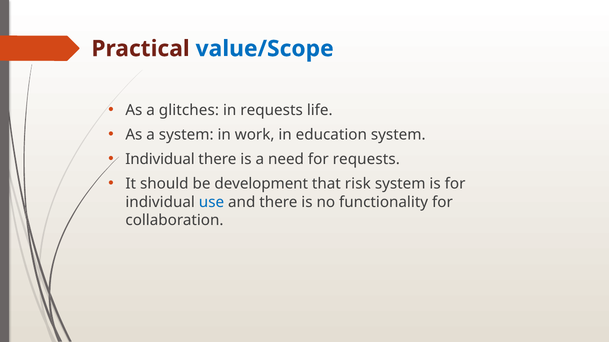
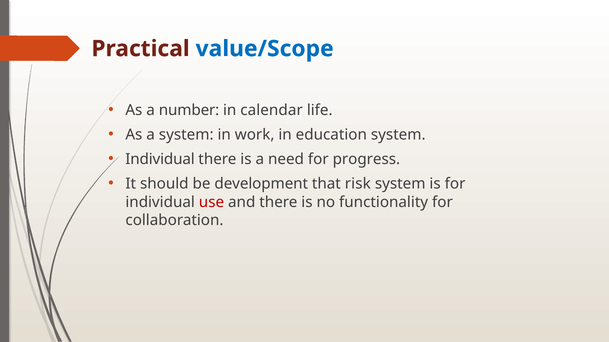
glitches: glitches -> number
in requests: requests -> calendar
for requests: requests -> progress
use colour: blue -> red
